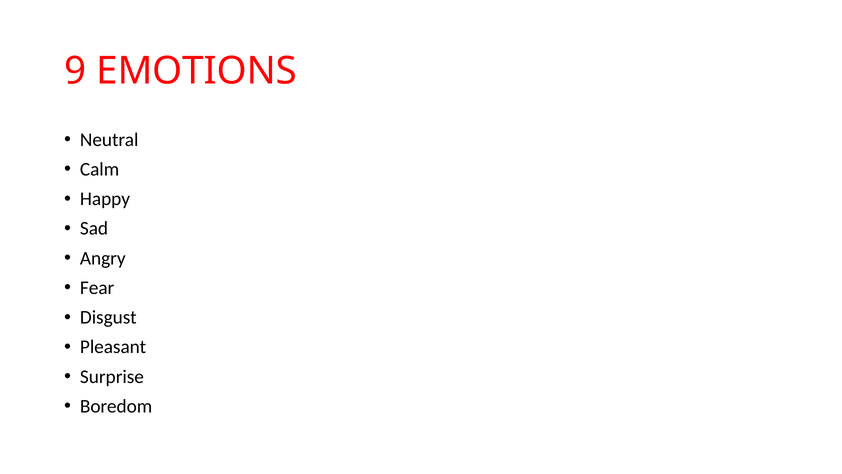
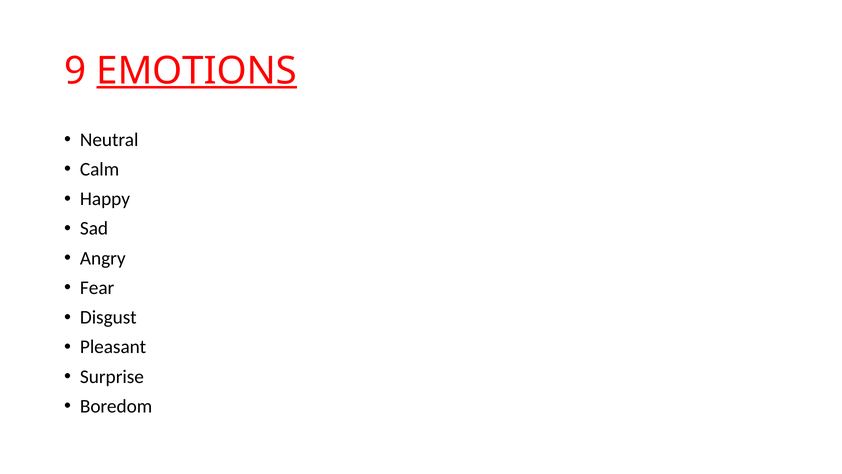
EMOTIONS underline: none -> present
